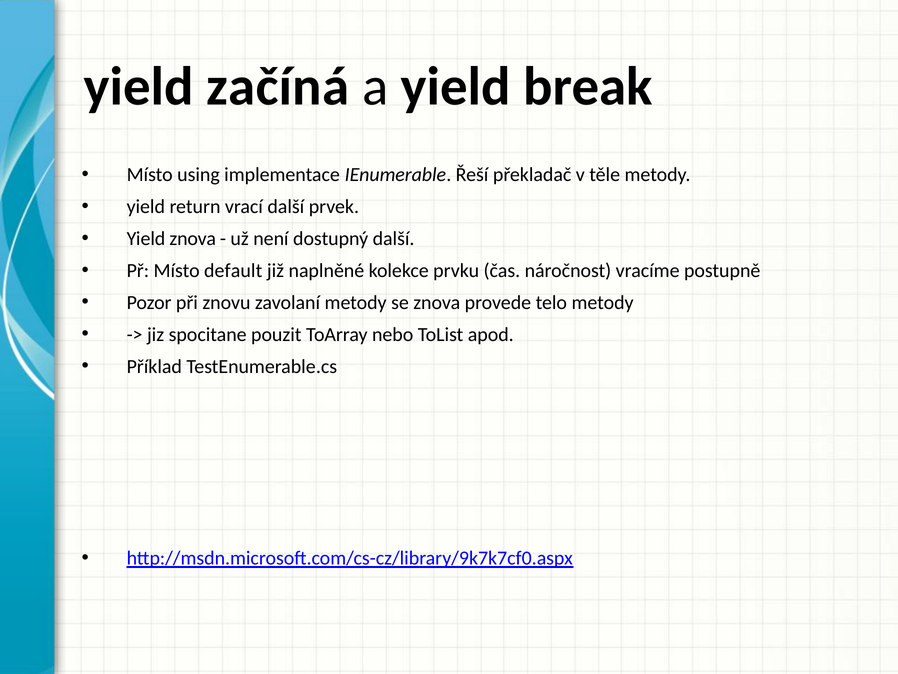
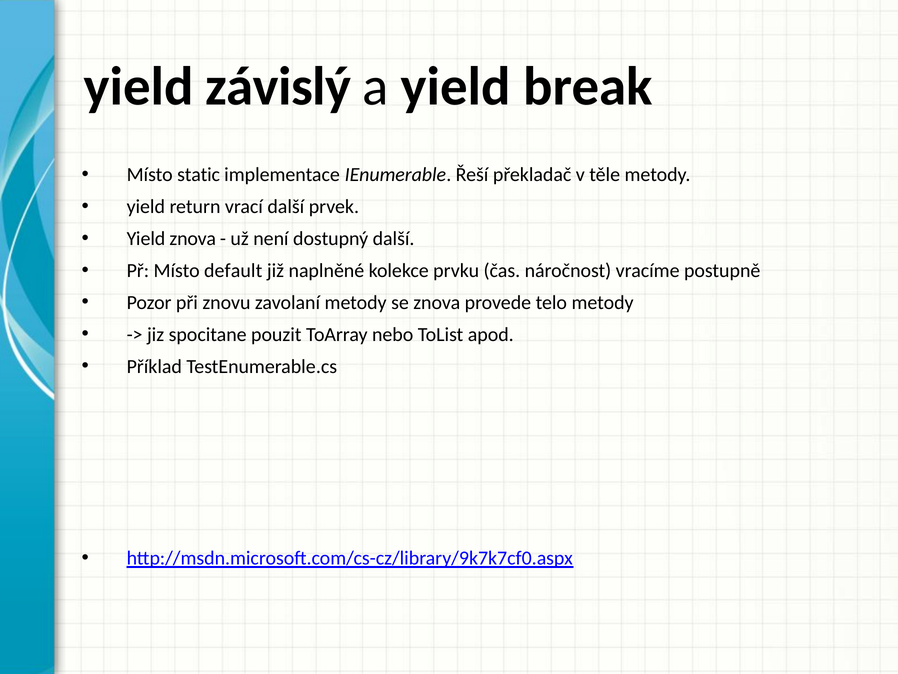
začíná: začíná -> závislý
using: using -> static
